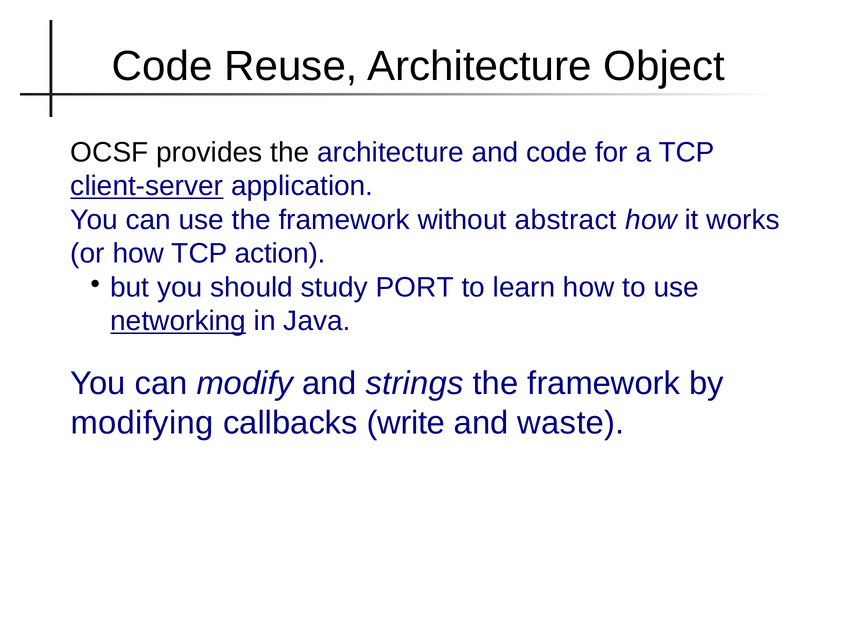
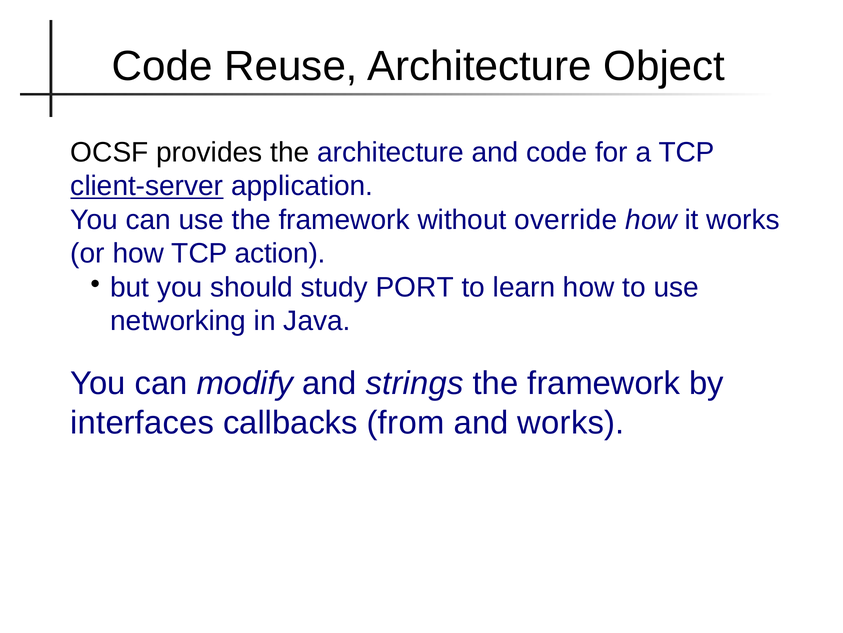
abstract: abstract -> override
networking underline: present -> none
modifying: modifying -> interfaces
write: write -> from
and waste: waste -> works
